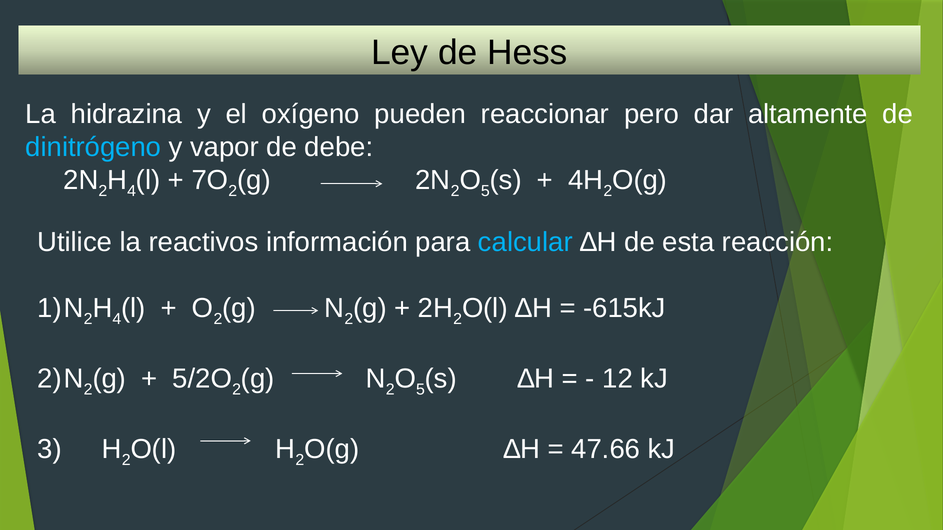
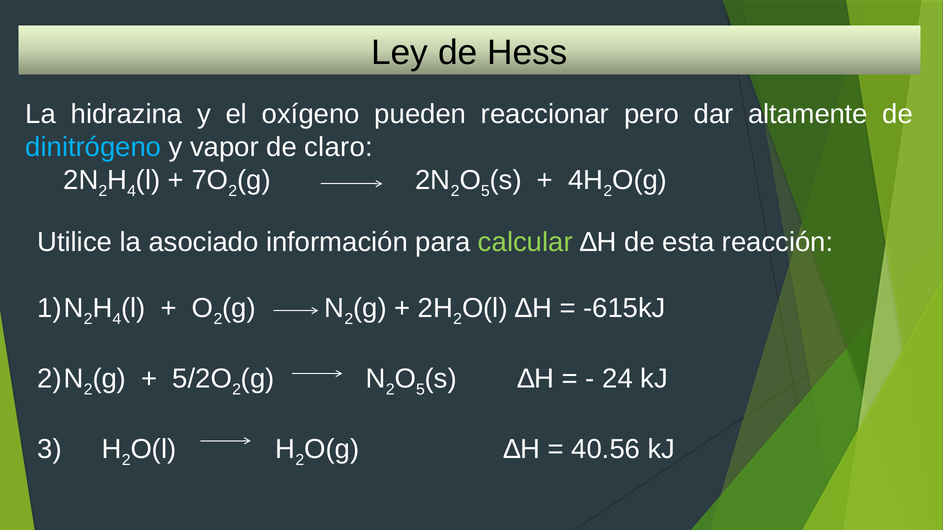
debe: debe -> claro
reactivos: reactivos -> asociado
calcular colour: light blue -> light green
12: 12 -> 24
47.66: 47.66 -> 40.56
